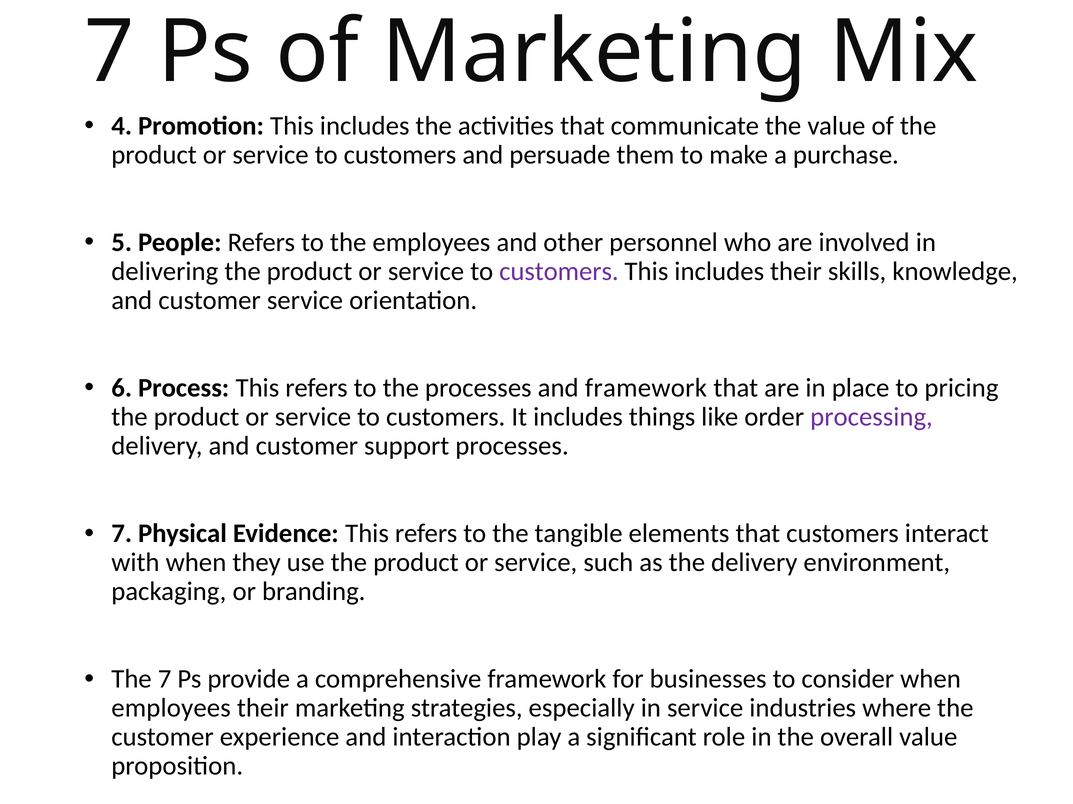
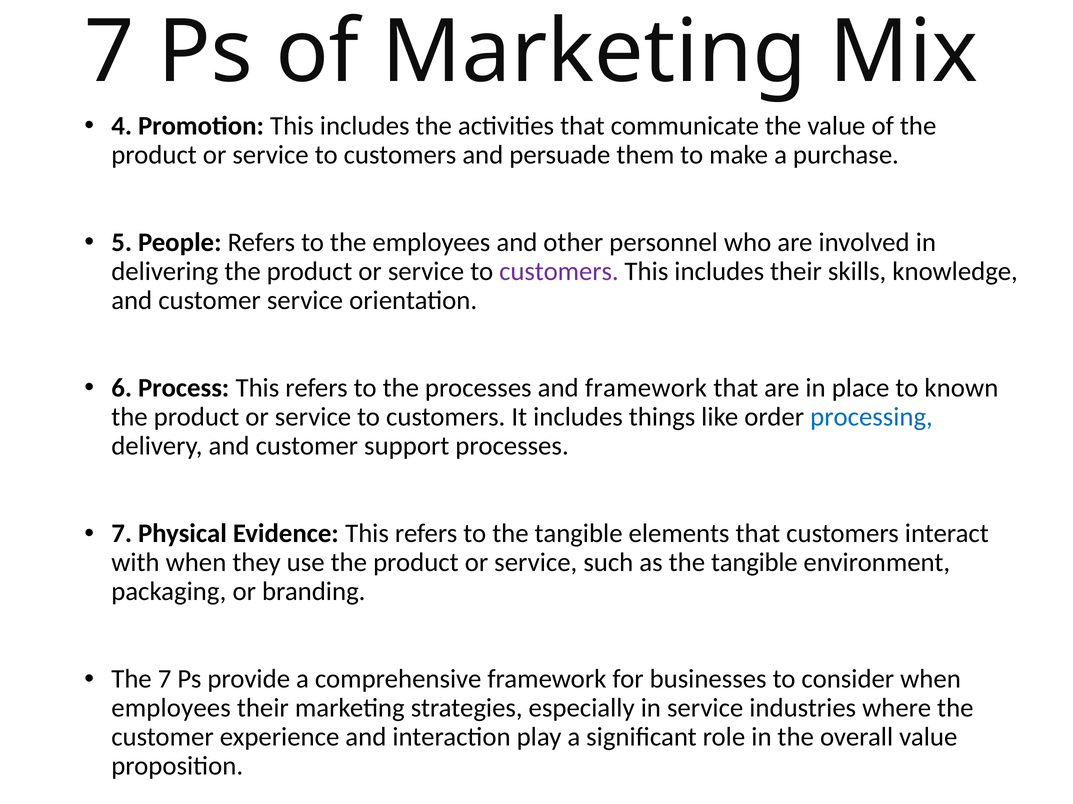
pricing: pricing -> known
processing colour: purple -> blue
as the delivery: delivery -> tangible
